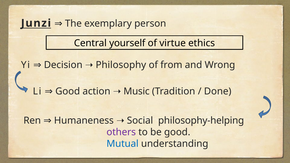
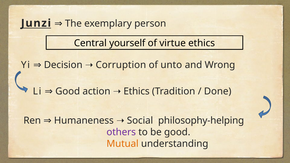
Philosophy: Philosophy -> Corruption
from: from -> unto
action Music: Music -> Ethics
Mutual colour: blue -> orange
